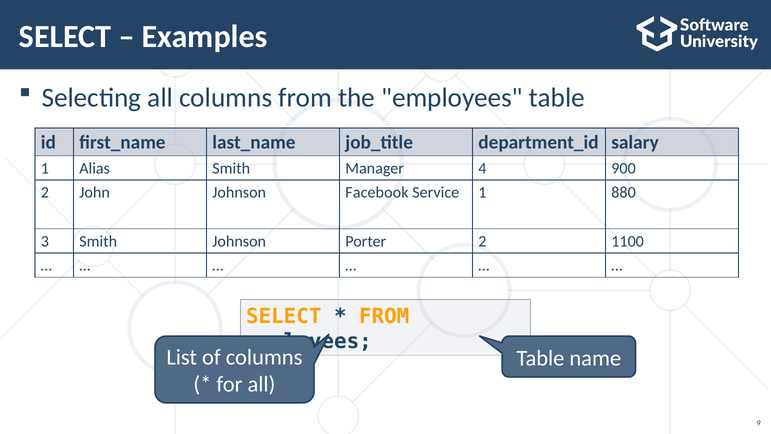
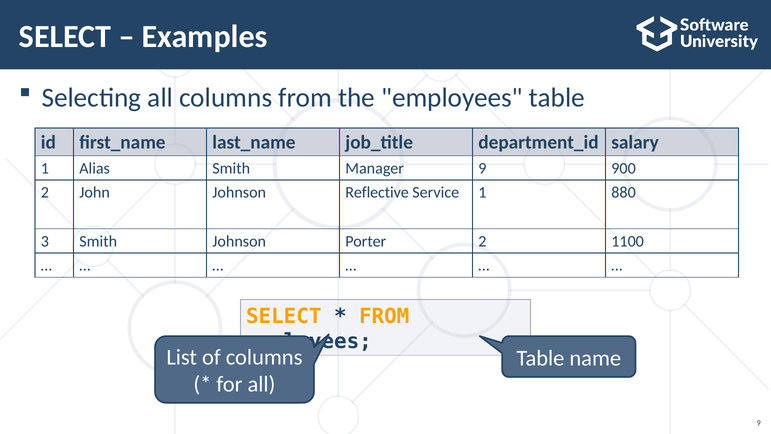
Manager 4: 4 -> 9
Facebook: Facebook -> Reflective
